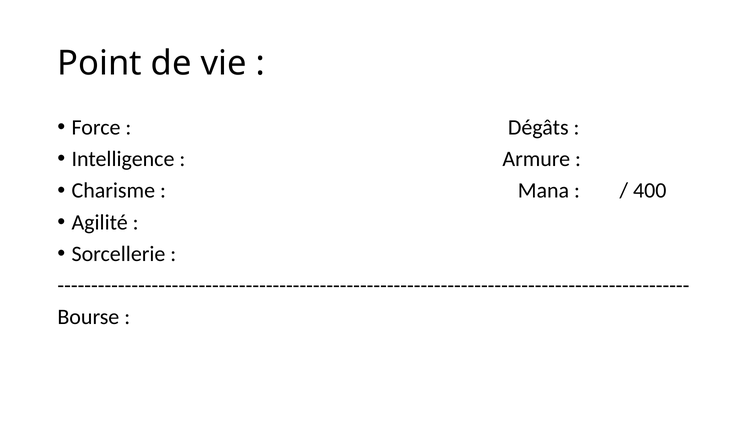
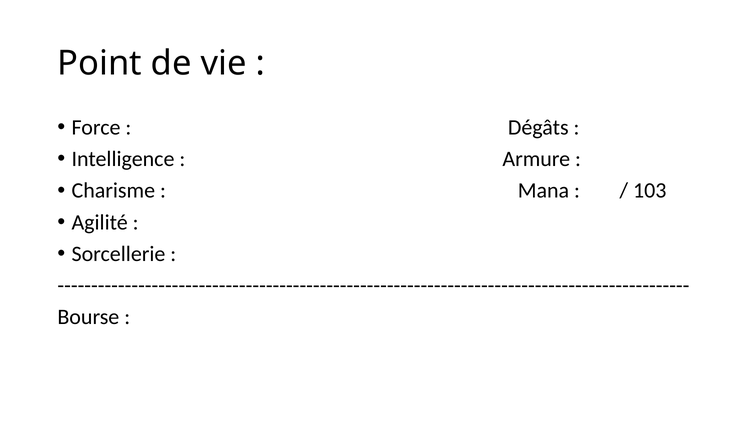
400: 400 -> 103
